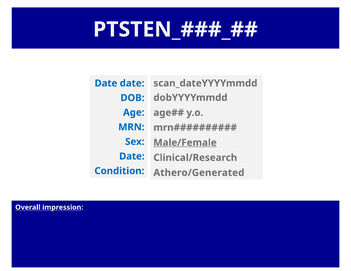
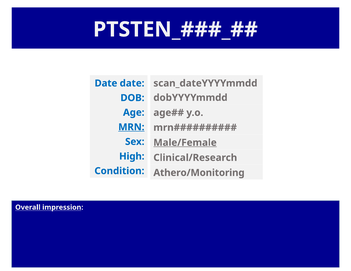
MRN underline: none -> present
Date at (132, 156): Date -> High
Athero/Generated: Athero/Generated -> Athero/Monitoring
